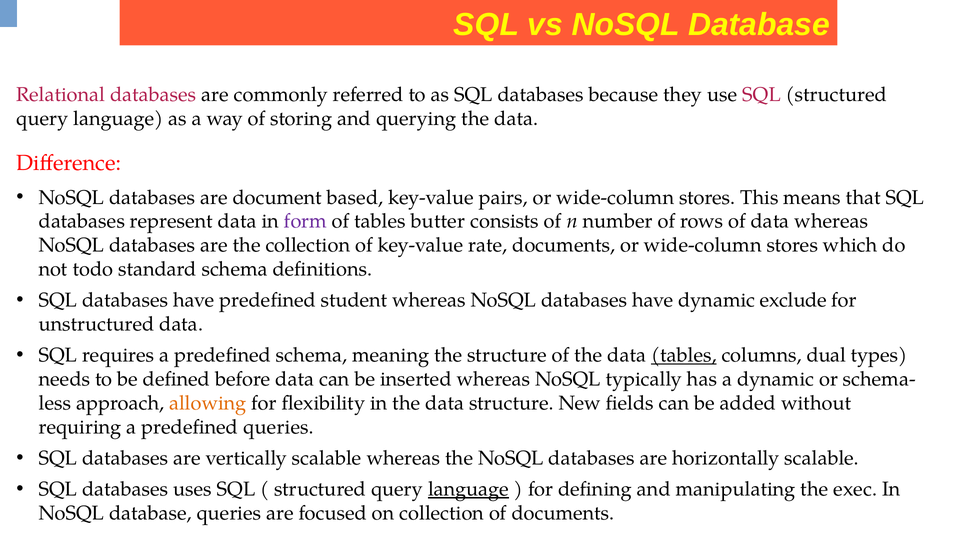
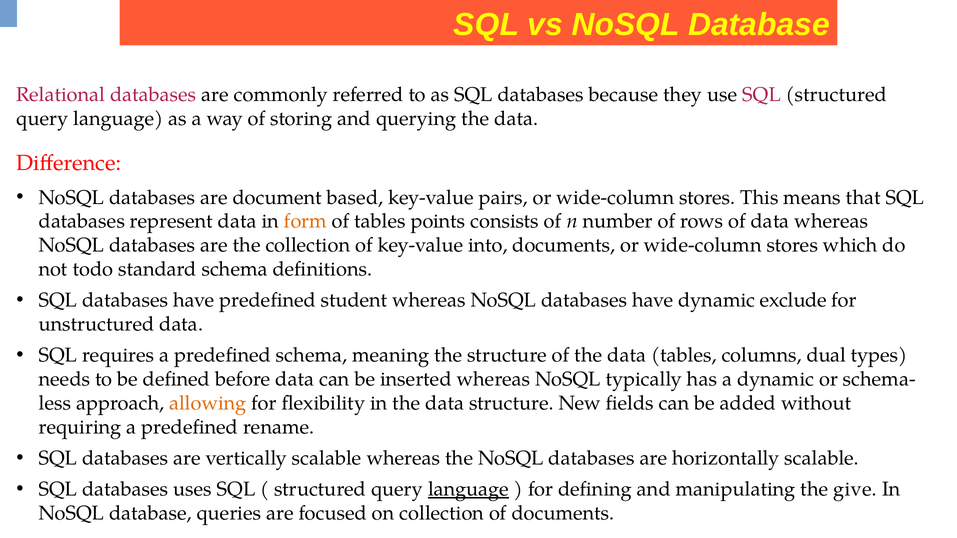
form colour: purple -> orange
butter: butter -> points
rate: rate -> into
tables at (684, 356) underline: present -> none
predefined queries: queries -> rename
exec: exec -> give
